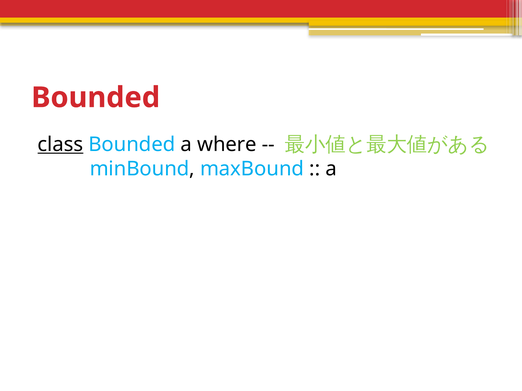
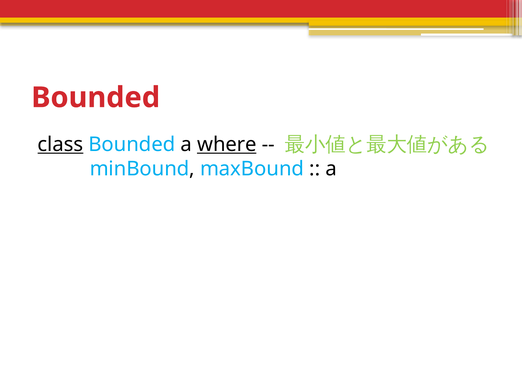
where underline: none -> present
